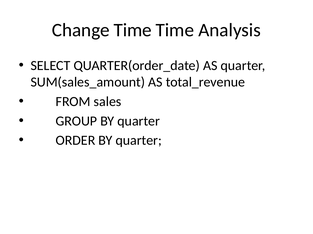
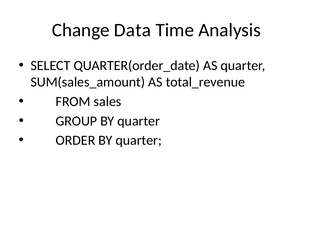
Change Time: Time -> Data
